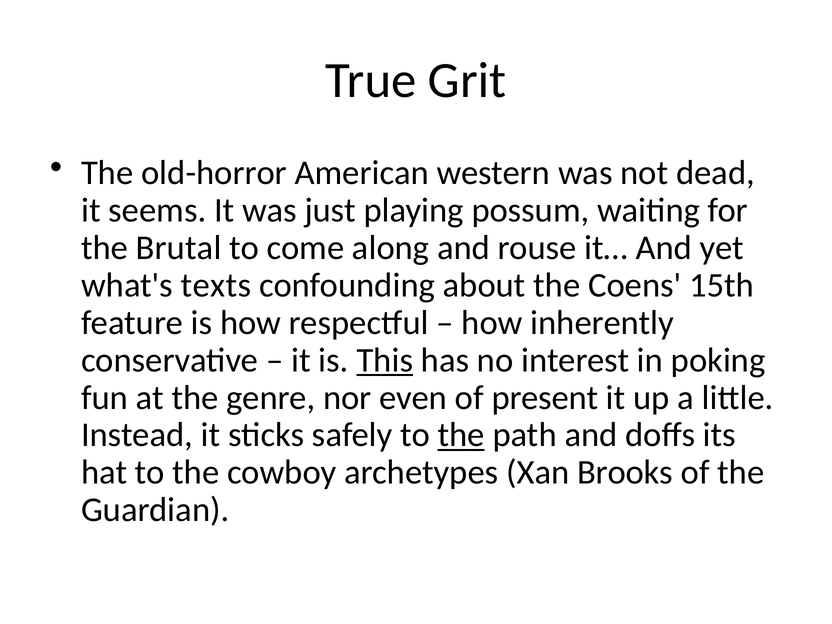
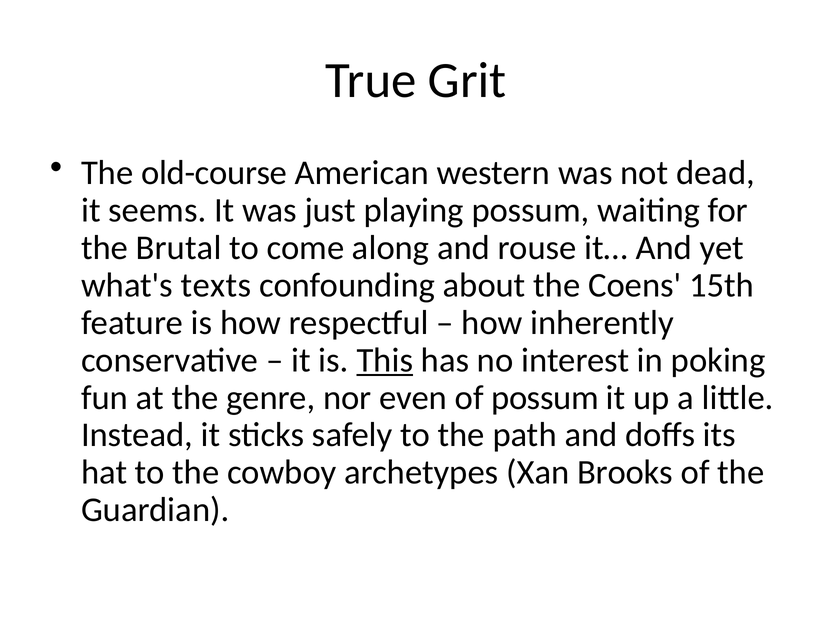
old-horror: old-horror -> old-course
of present: present -> possum
the at (461, 435) underline: present -> none
